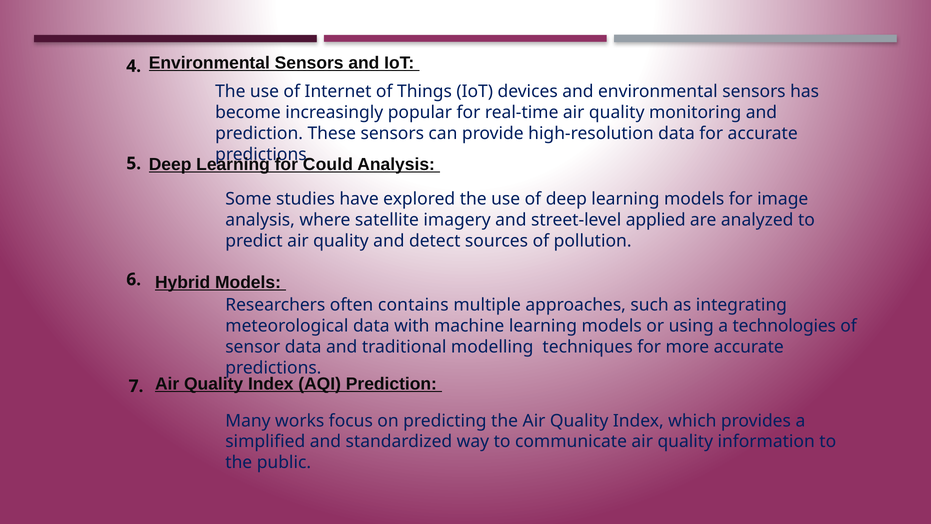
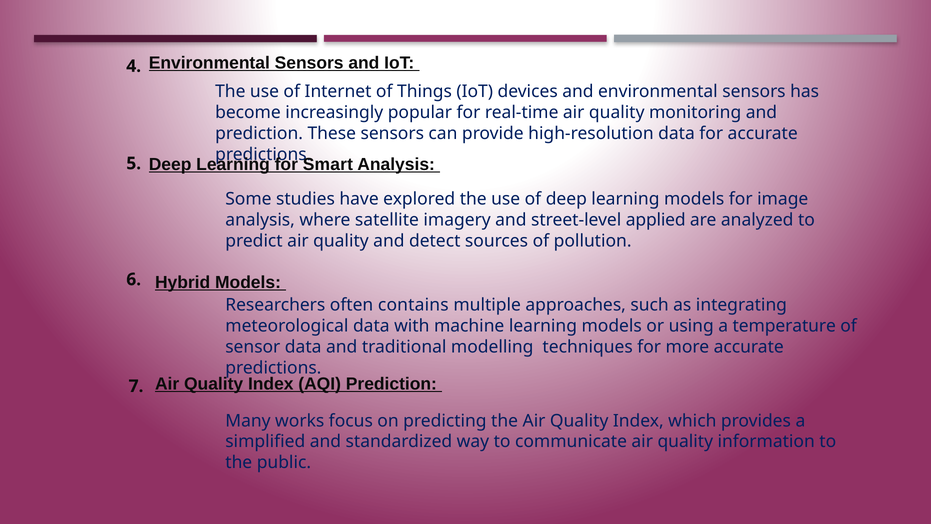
Could: Could -> Smart
technologies: technologies -> temperature
